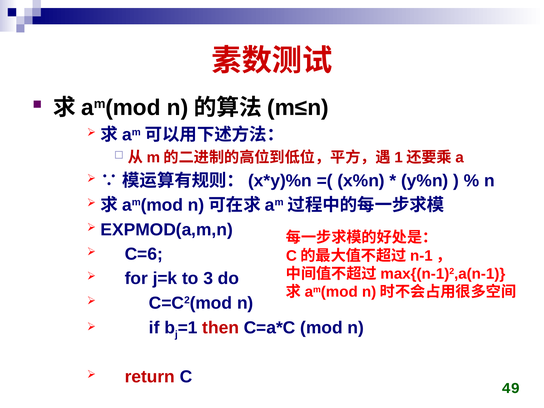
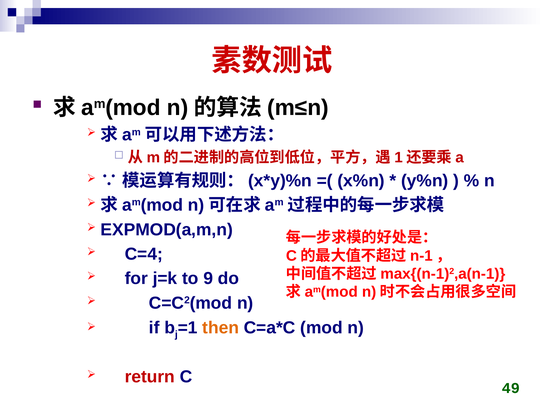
C=6: C=6 -> C=4
3: 3 -> 9
then colour: red -> orange
